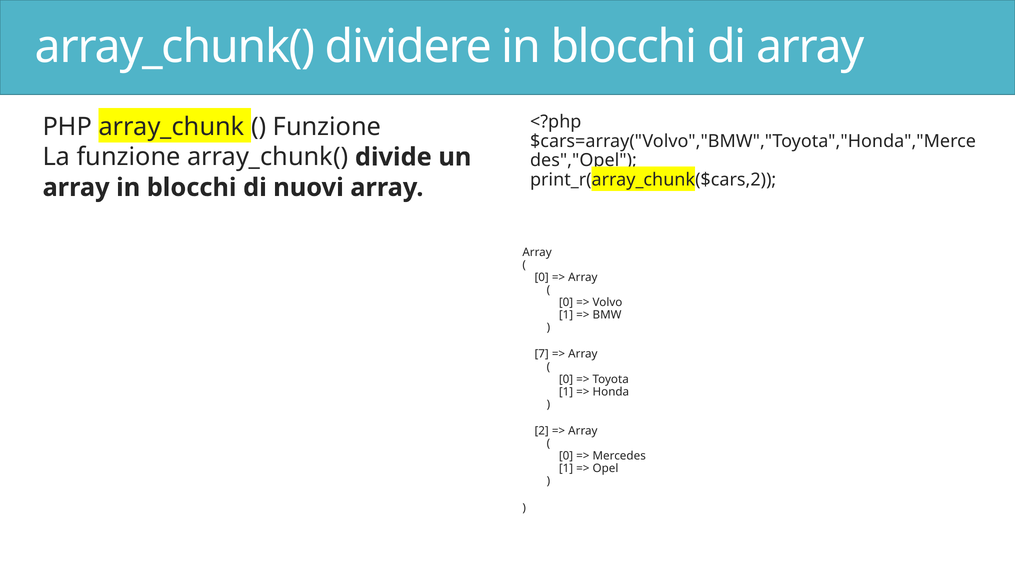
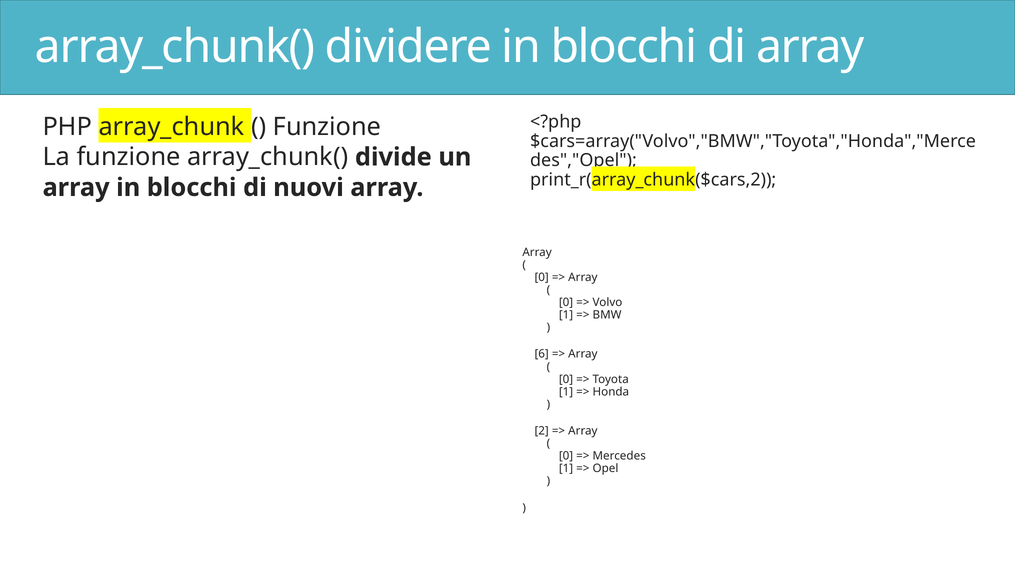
7: 7 -> 6
